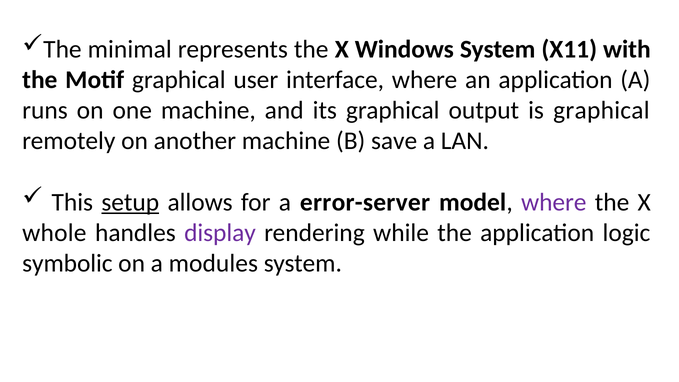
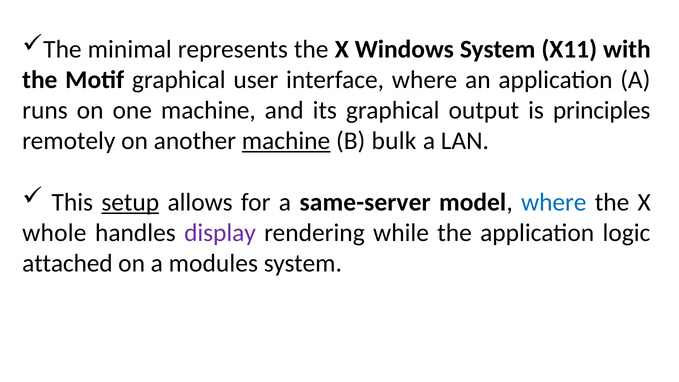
is graphical: graphical -> principles
machine at (286, 141) underline: none -> present
save: save -> bulk
error-server: error-server -> same-server
where at (554, 202) colour: purple -> blue
symbolic: symbolic -> attached
